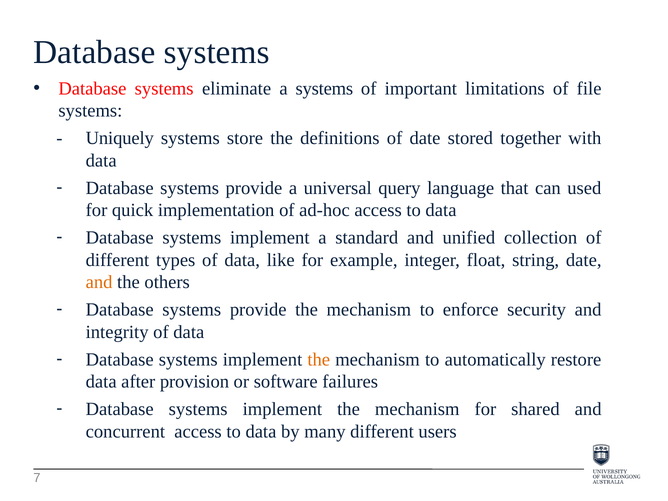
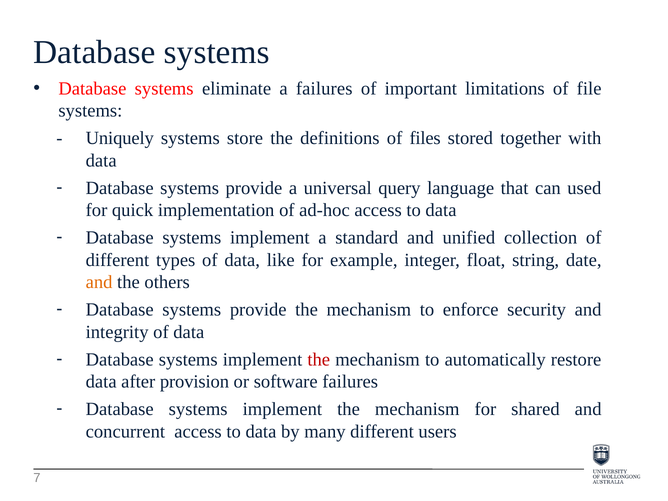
a systems: systems -> failures
of date: date -> files
the at (319, 360) colour: orange -> red
